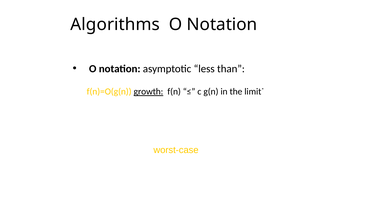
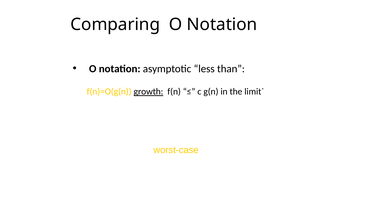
Algorithms: Algorithms -> Comparing
